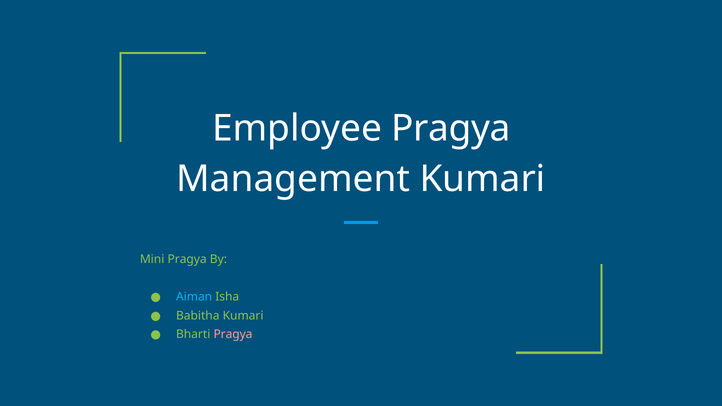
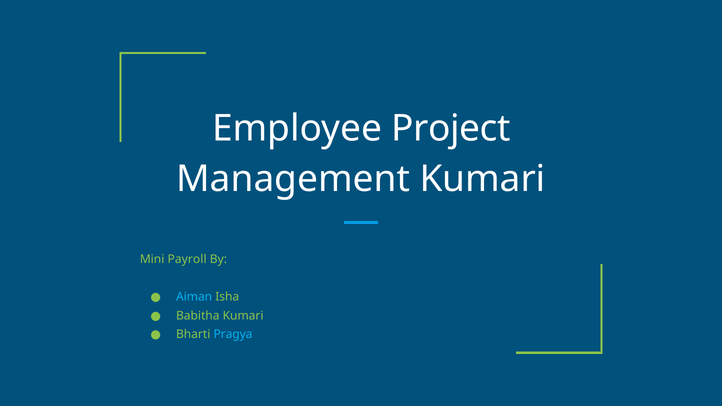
Employee Pragya: Pragya -> Project
Mini Pragya: Pragya -> Payroll
Pragya at (233, 335) colour: pink -> light blue
